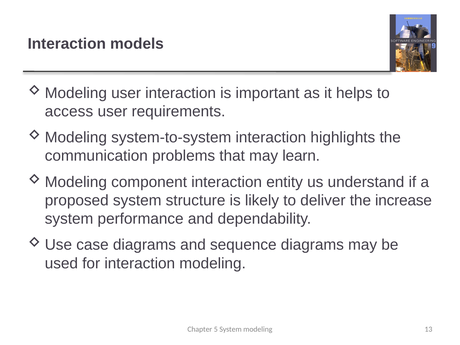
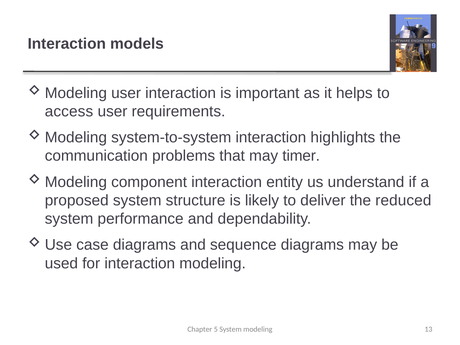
learn: learn -> timer
increase: increase -> reduced
